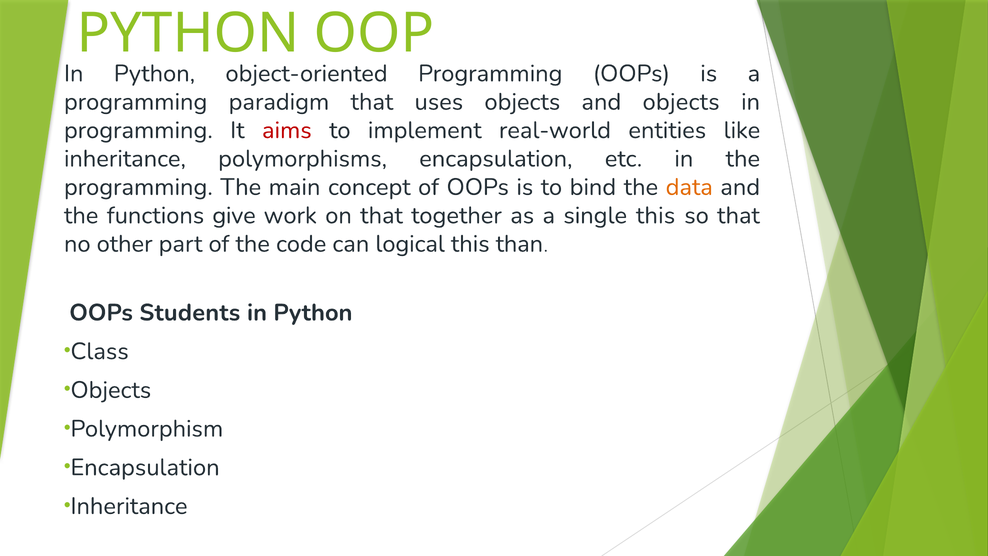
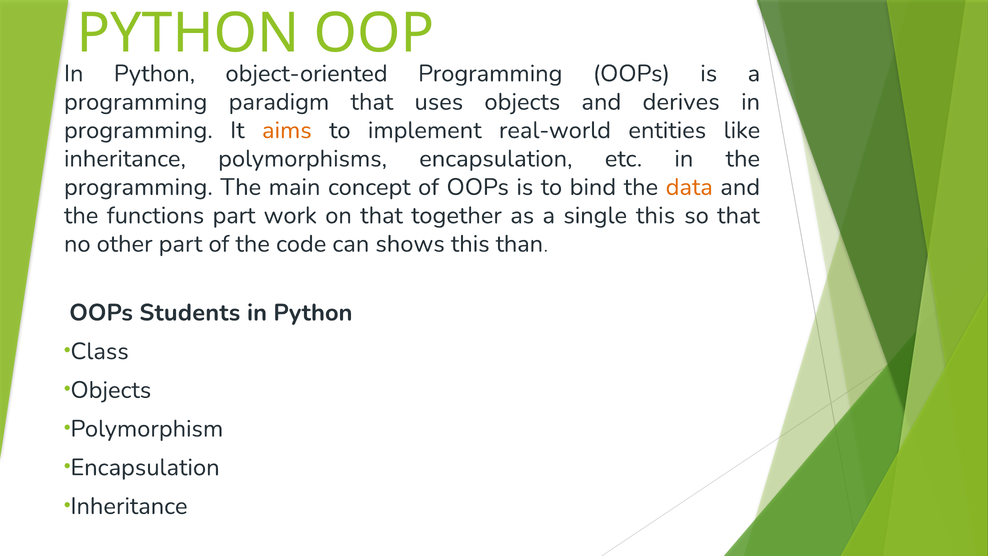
and objects: objects -> derives
aims colour: red -> orange
functions give: give -> part
logical: logical -> shows
